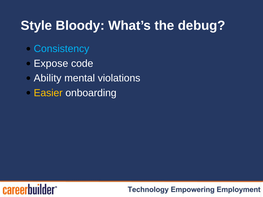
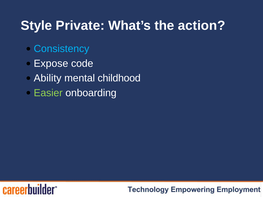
Bloody: Bloody -> Private
debug: debug -> action
violations: violations -> childhood
Easier colour: yellow -> light green
